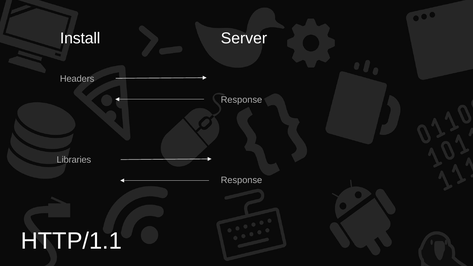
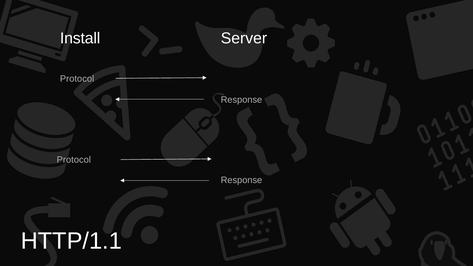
Headers at (77, 79): Headers -> Protocol
Libraries at (74, 160): Libraries -> Protocol
